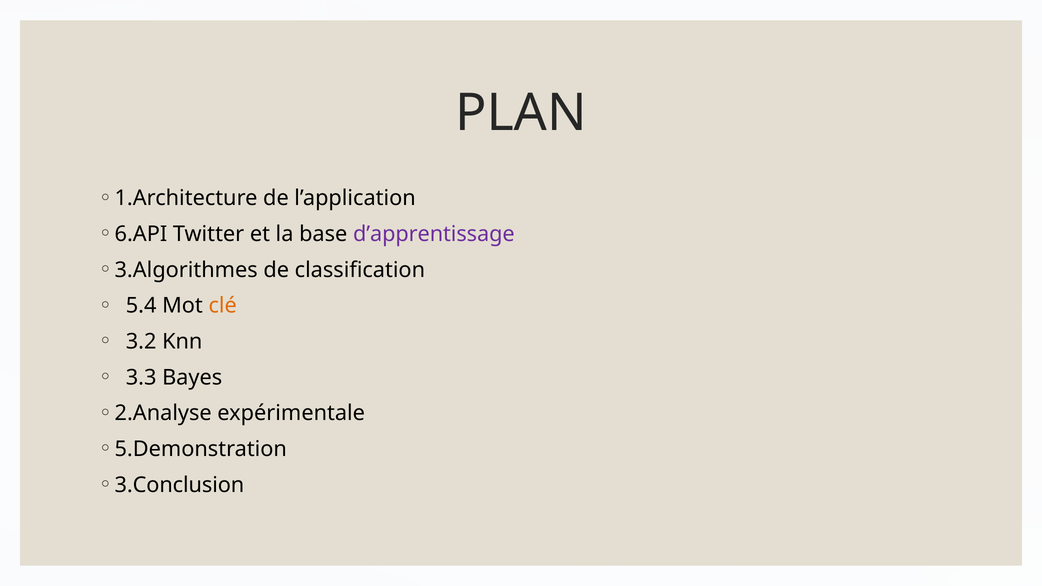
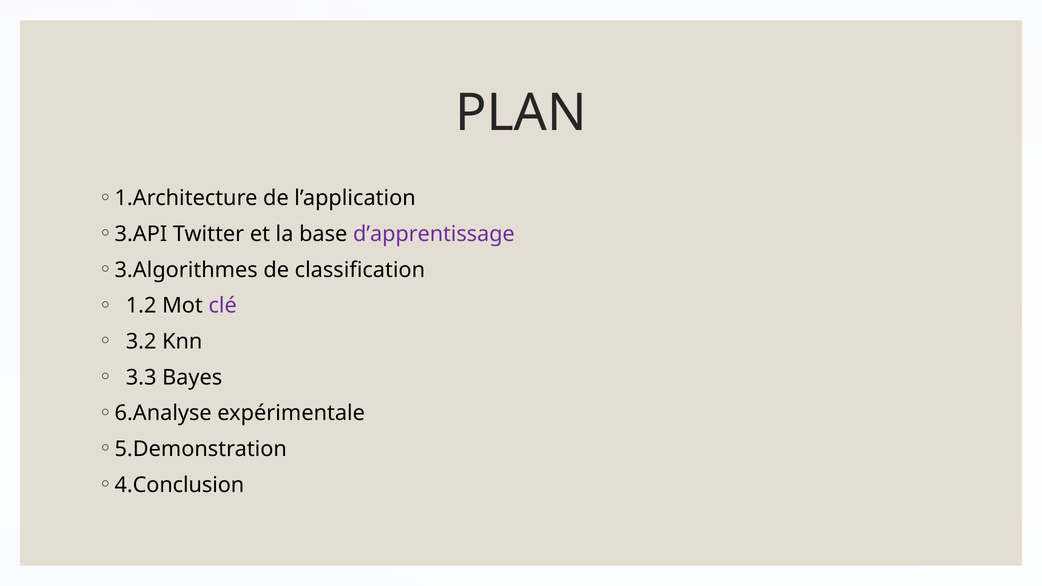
6.API: 6.API -> 3.API
5.4: 5.4 -> 1.2
clé colour: orange -> purple
2.Analyse: 2.Analyse -> 6.Analyse
3.Conclusion: 3.Conclusion -> 4.Conclusion
